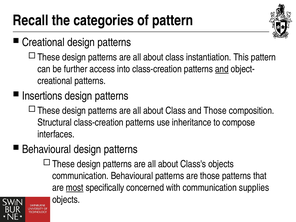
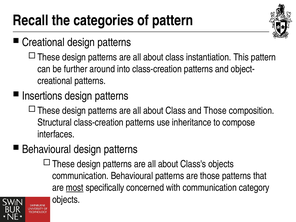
access: access -> around
and at (222, 69) underline: present -> none
supplies: supplies -> category
